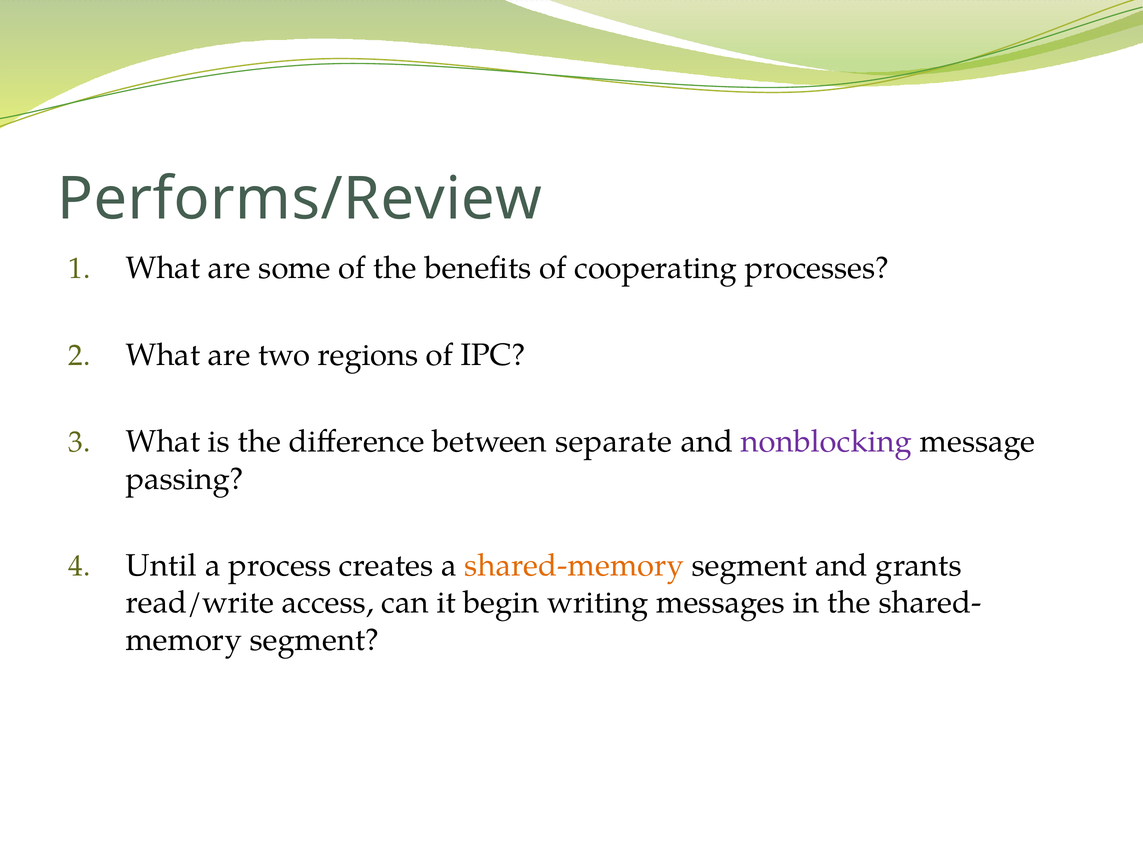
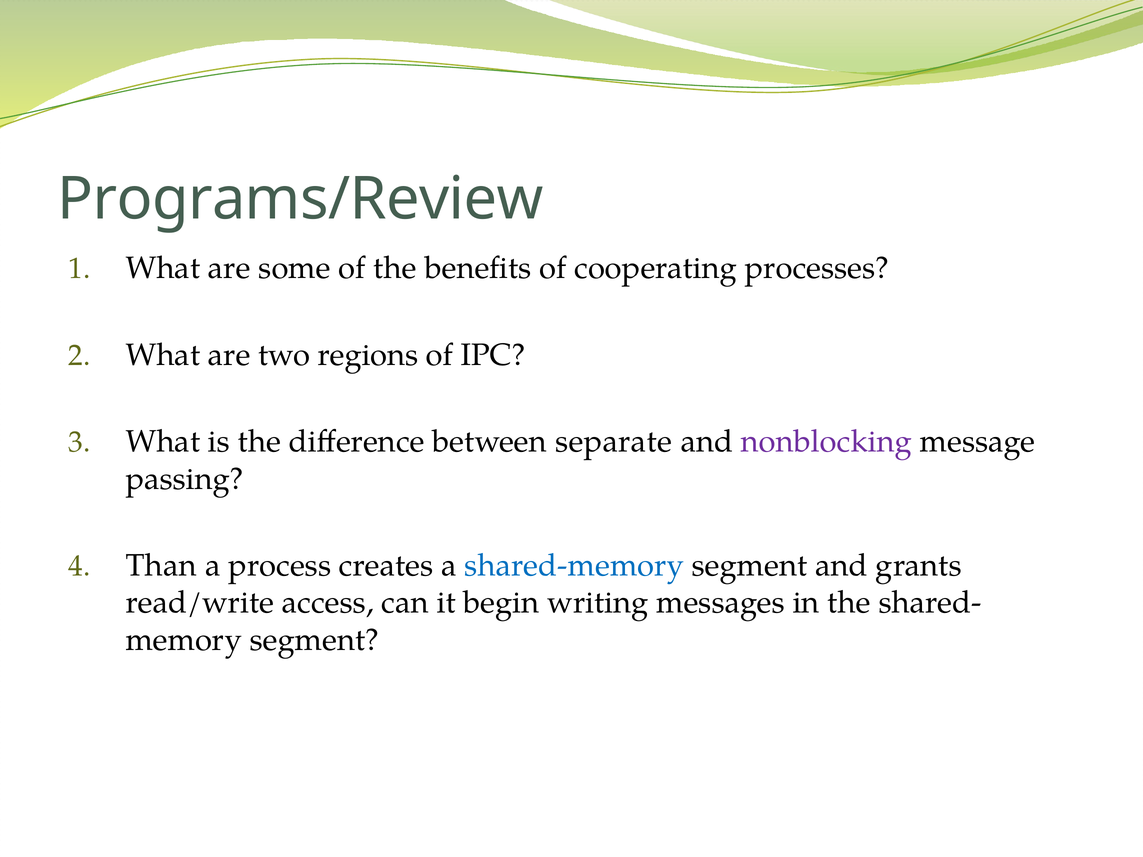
Performs/Review: Performs/Review -> Programs/Review
Until: Until -> Than
shared-memory colour: orange -> blue
